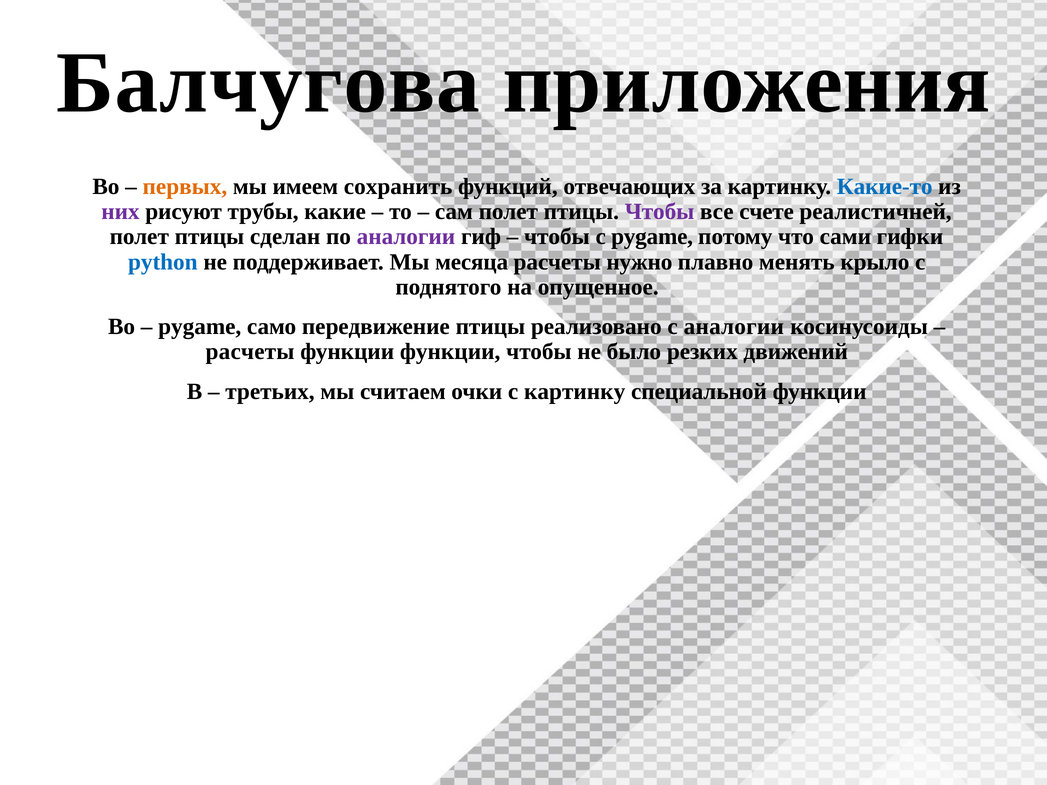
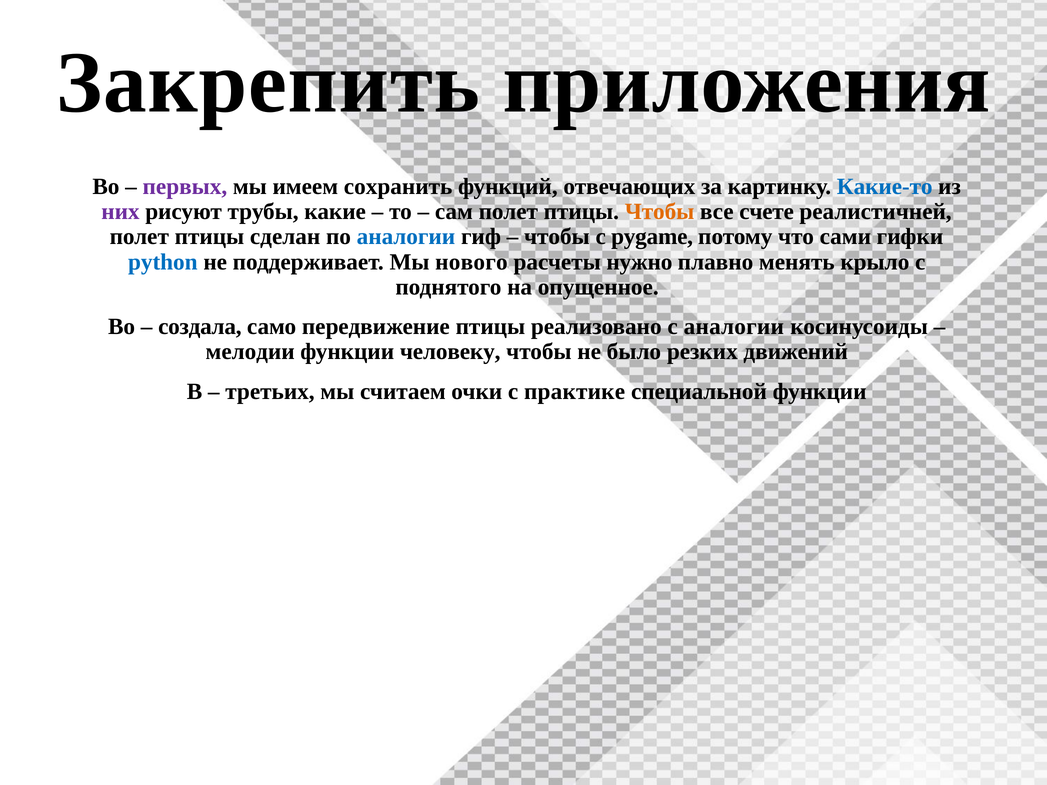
Балчугова: Балчугова -> Закрепить
первых colour: orange -> purple
Чтобы at (660, 212) colour: purple -> orange
аналогии at (406, 237) colour: purple -> blue
месяца: месяца -> нового
pygame at (200, 327): pygame -> создала
расчеты at (250, 352): расчеты -> мелодии
функции функции: функции -> человеку
с картинку: картинку -> практике
